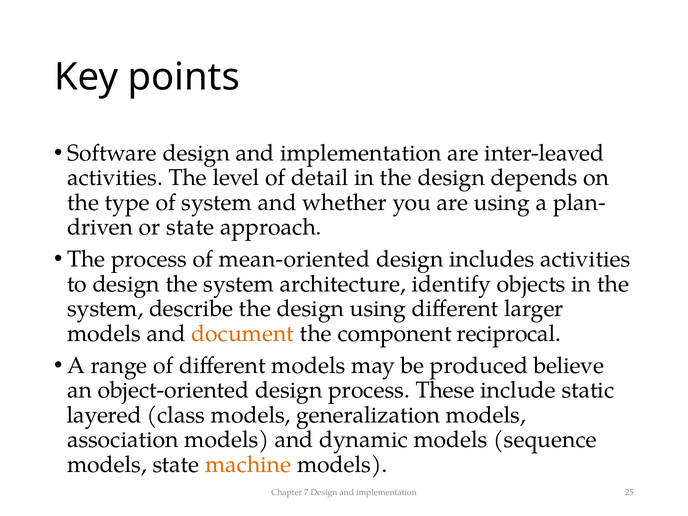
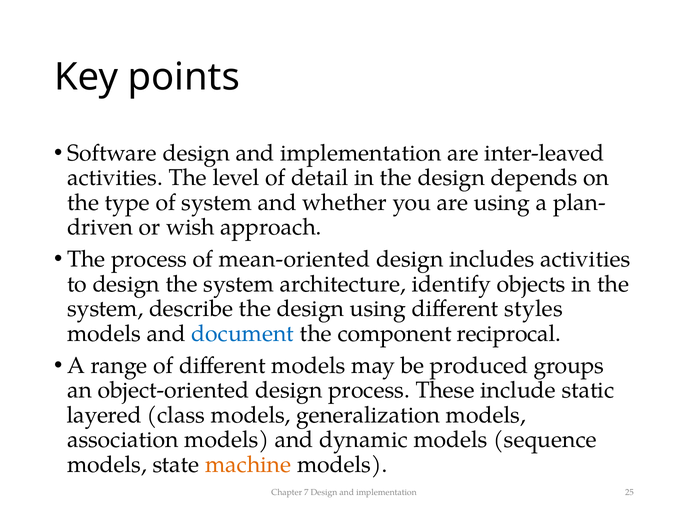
or state: state -> wish
larger: larger -> styles
document colour: orange -> blue
believe: believe -> groups
